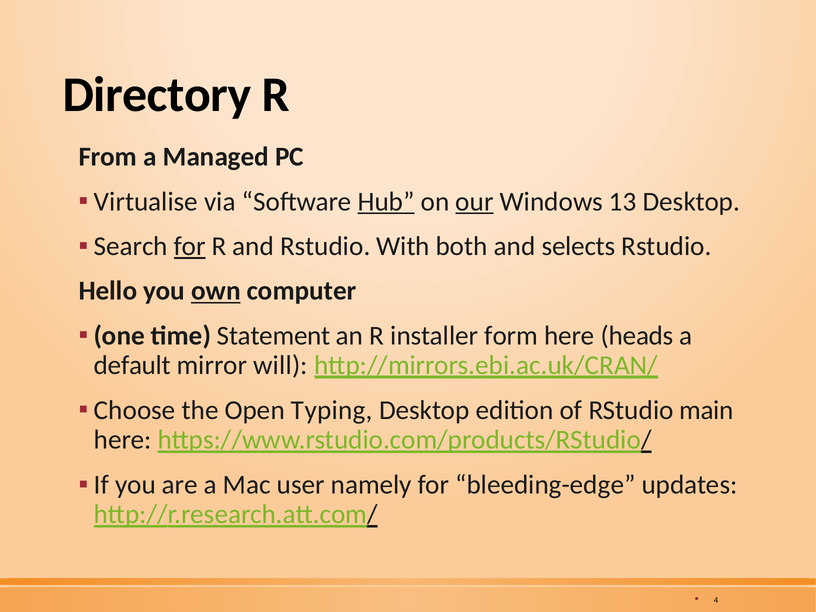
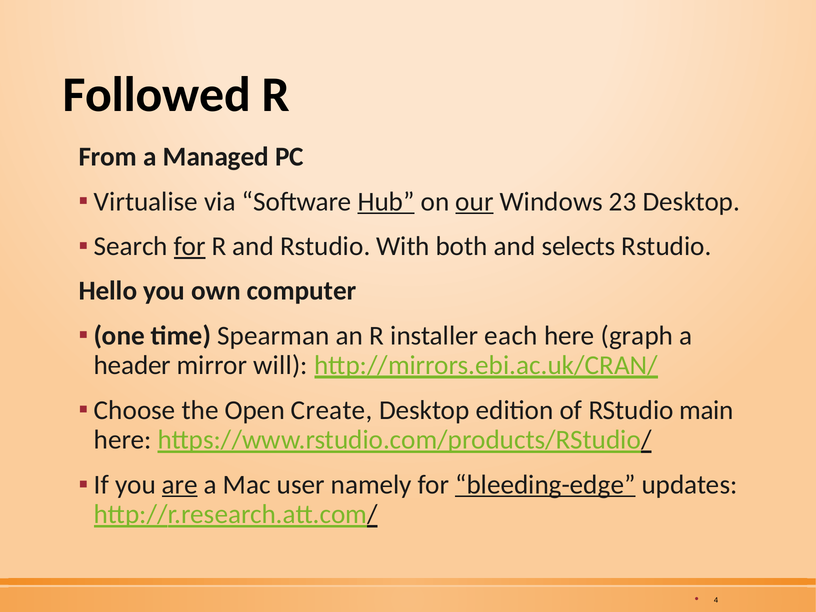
Directory: Directory -> Followed
13: 13 -> 23
own underline: present -> none
Statement: Statement -> Spearman
form: form -> each
heads: heads -> graph
default: default -> header
Typing: Typing -> Create
are underline: none -> present
bleeding-edge underline: none -> present
